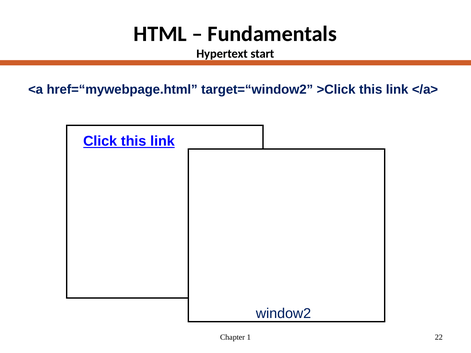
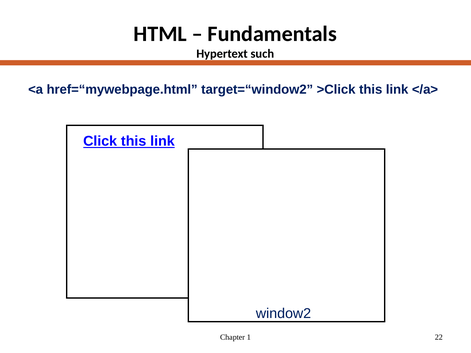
start: start -> such
